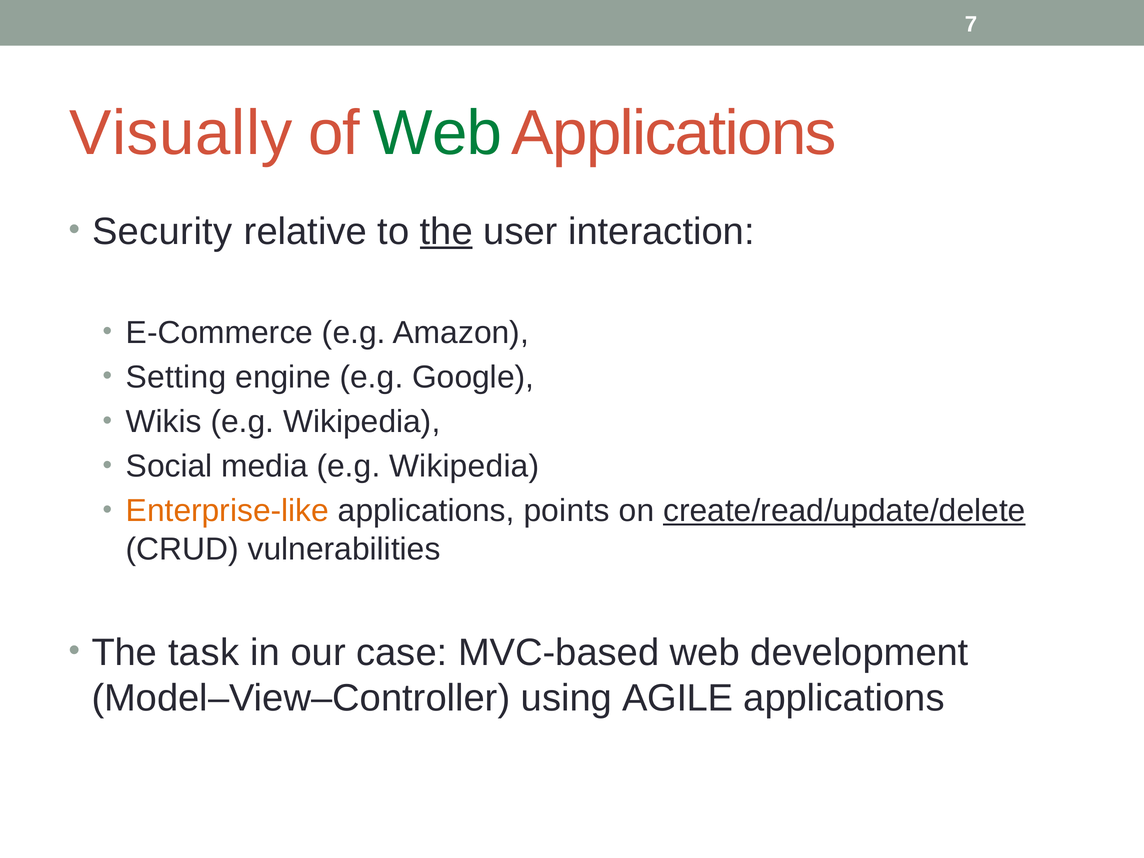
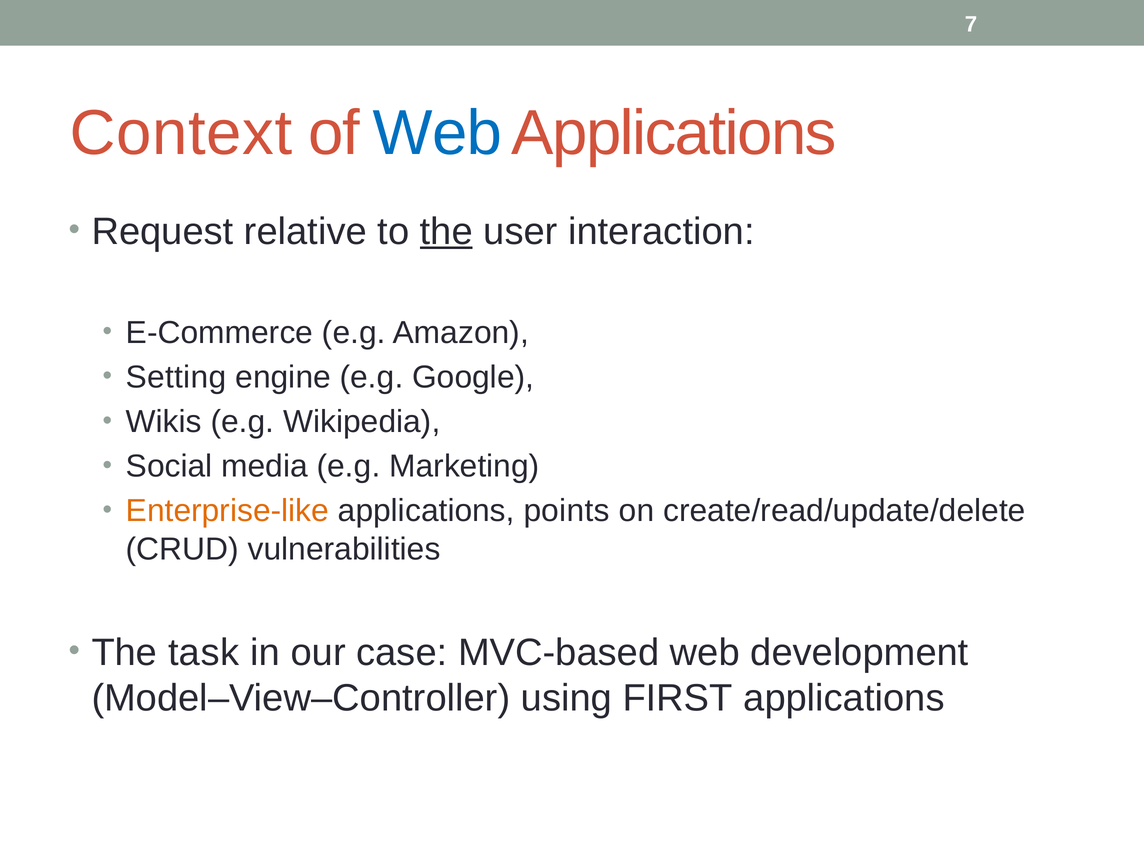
Visually: Visually -> Context
Web at (438, 133) colour: green -> blue
Security: Security -> Request
media e.g Wikipedia: Wikipedia -> Marketing
create/read/update/delete underline: present -> none
AGILE: AGILE -> FIRST
